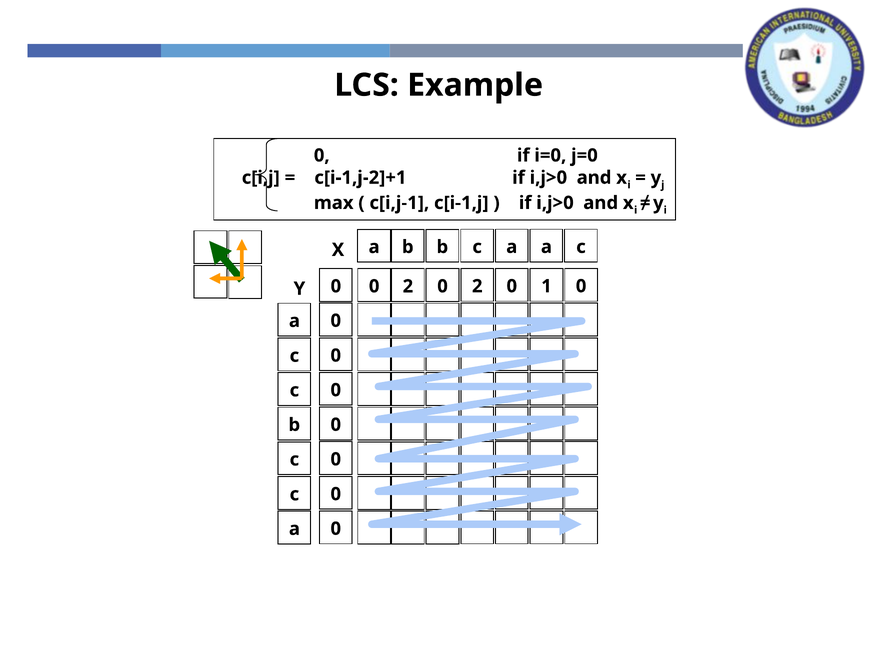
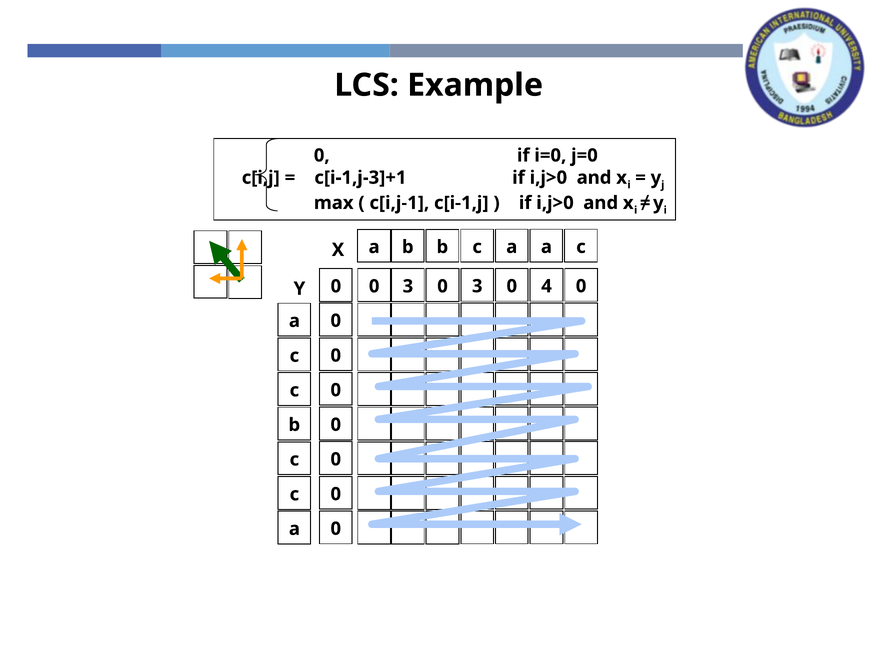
c[i-1,j-2]+1: c[i-1,j-2]+1 -> c[i-1,j-3]+1
0 0 2: 2 -> 3
2 at (477, 286): 2 -> 3
1: 1 -> 4
